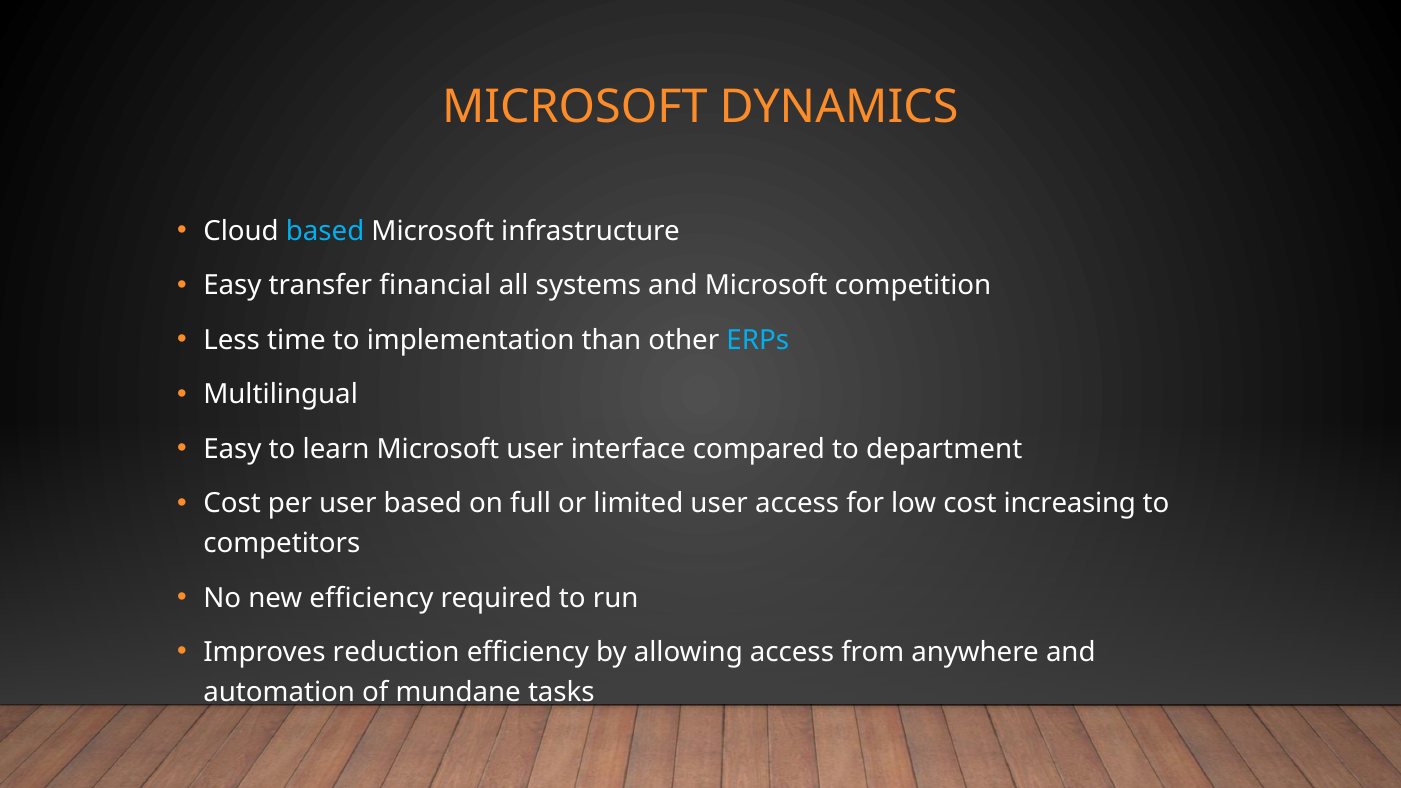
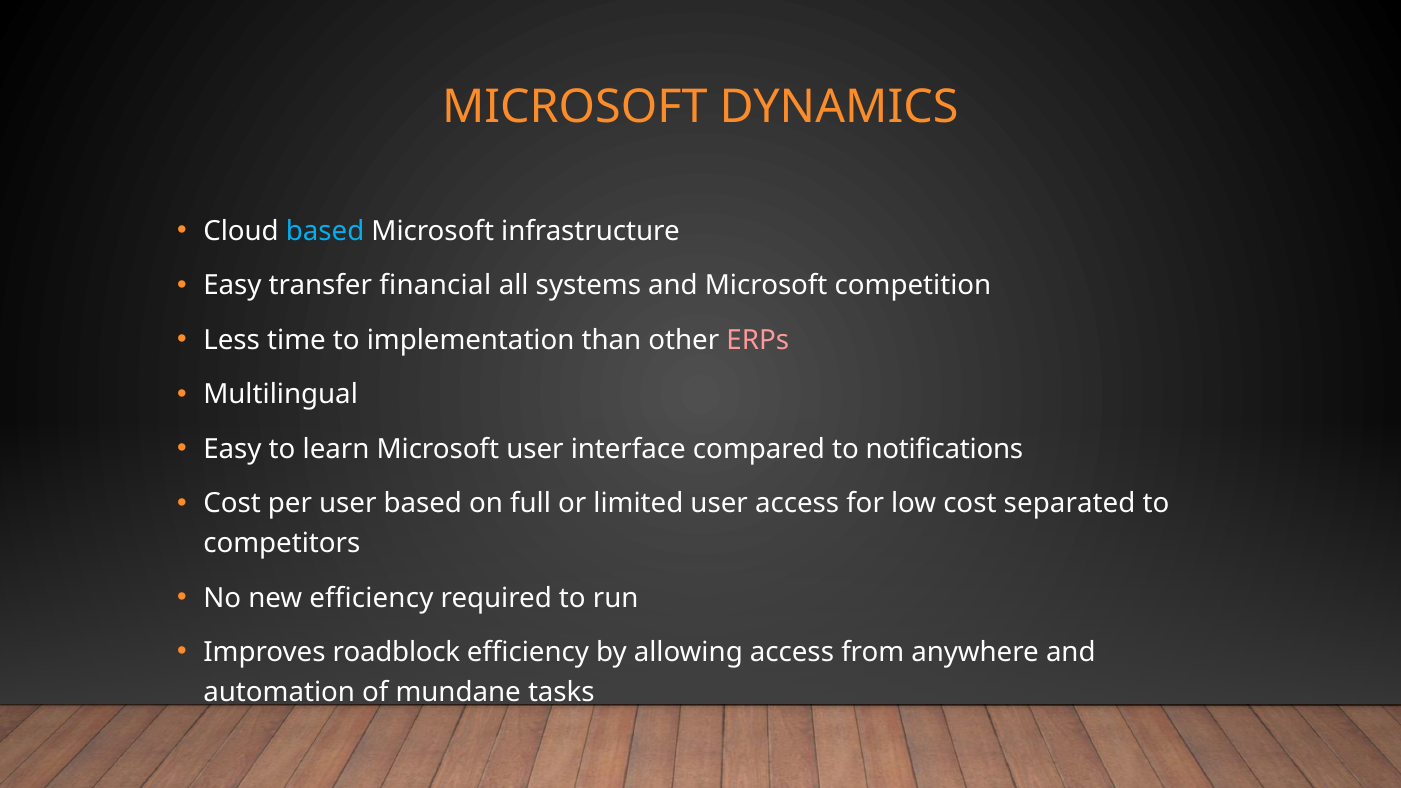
ERPs colour: light blue -> pink
department: department -> notifications
increasing: increasing -> separated
reduction: reduction -> roadblock
